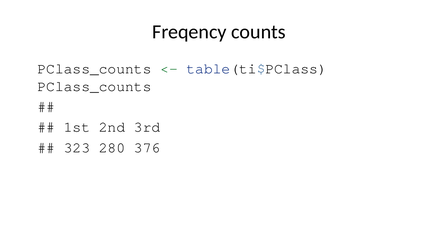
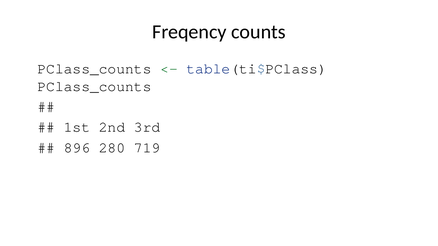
323: 323 -> 896
376: 376 -> 719
